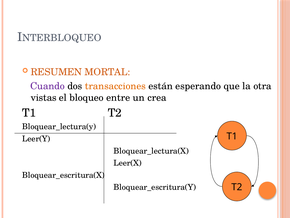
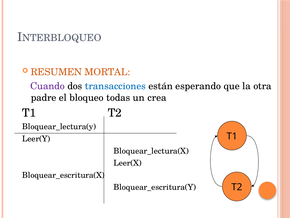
transacciones colour: orange -> blue
vistas: vistas -> padre
entre: entre -> todas
